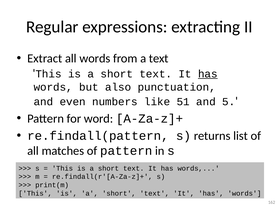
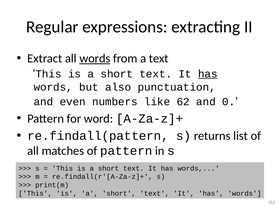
words at (95, 59) underline: none -> present
51: 51 -> 62
5: 5 -> 0
